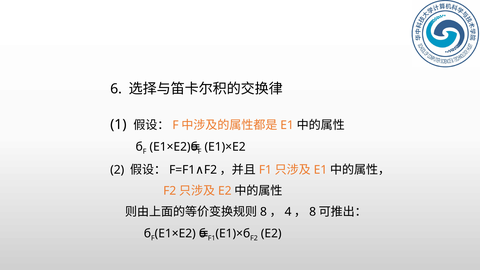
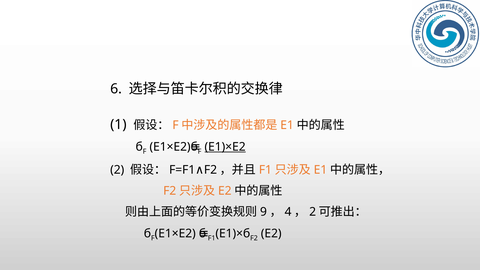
E1)×E2 underline: none -> present
8 at (263, 212): 8 -> 9
8 at (313, 212): 8 -> 2
